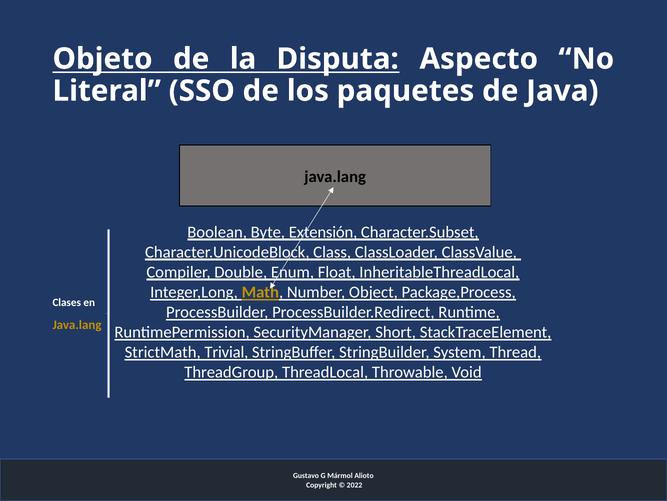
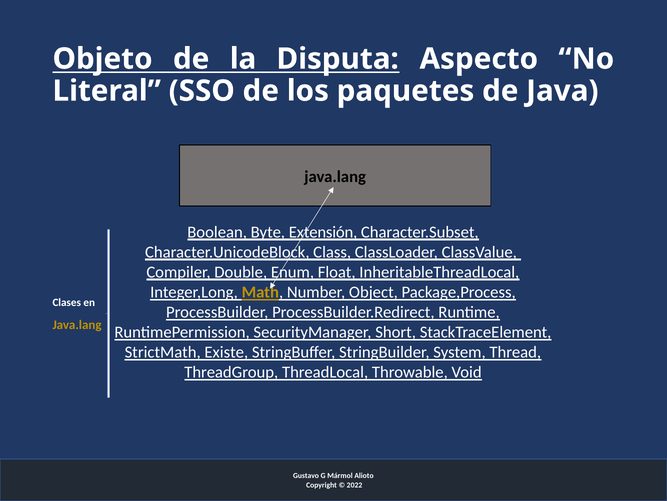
Trivial: Trivial -> Existe
